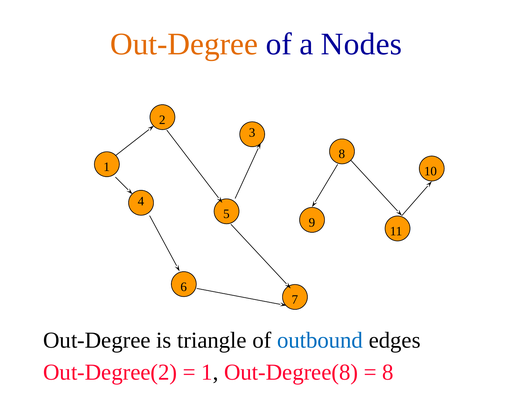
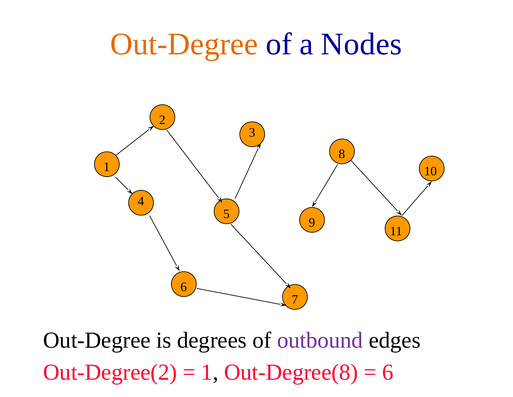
triangle: triangle -> degrees
outbound colour: blue -> purple
8 at (388, 372): 8 -> 6
